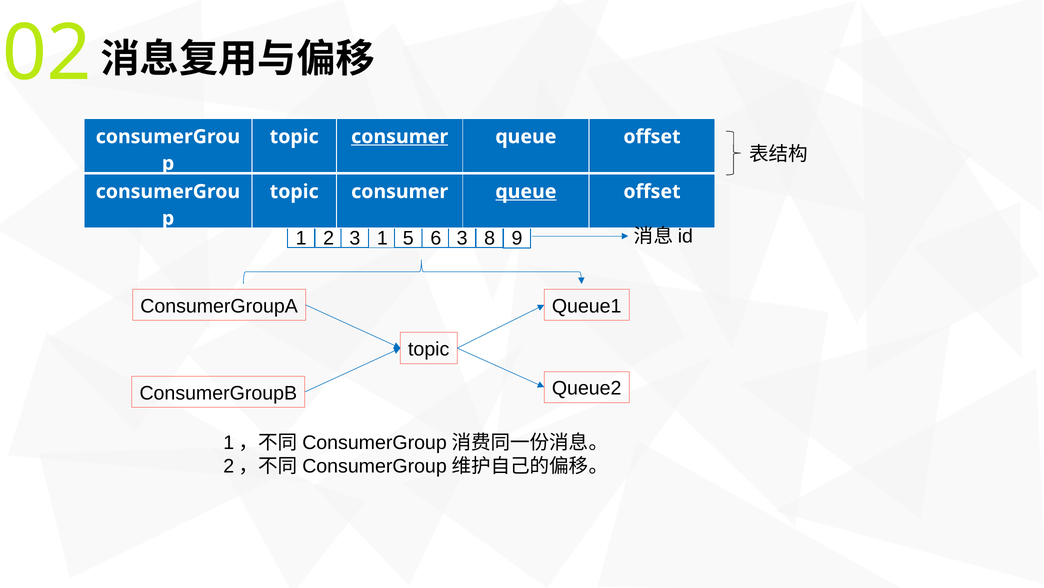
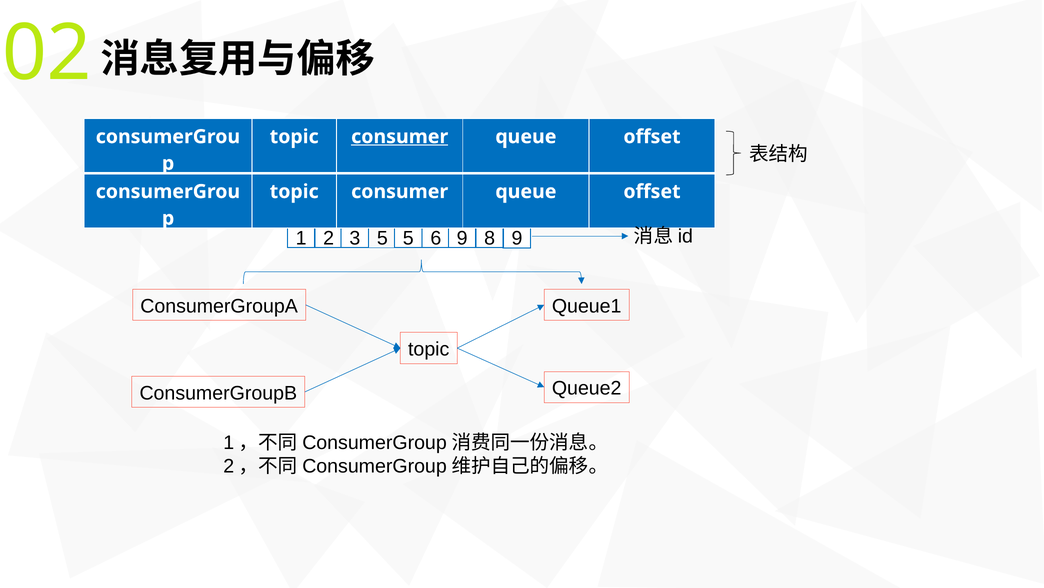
queue at (526, 191) underline: present -> none
3 1: 1 -> 5
6 3: 3 -> 9
